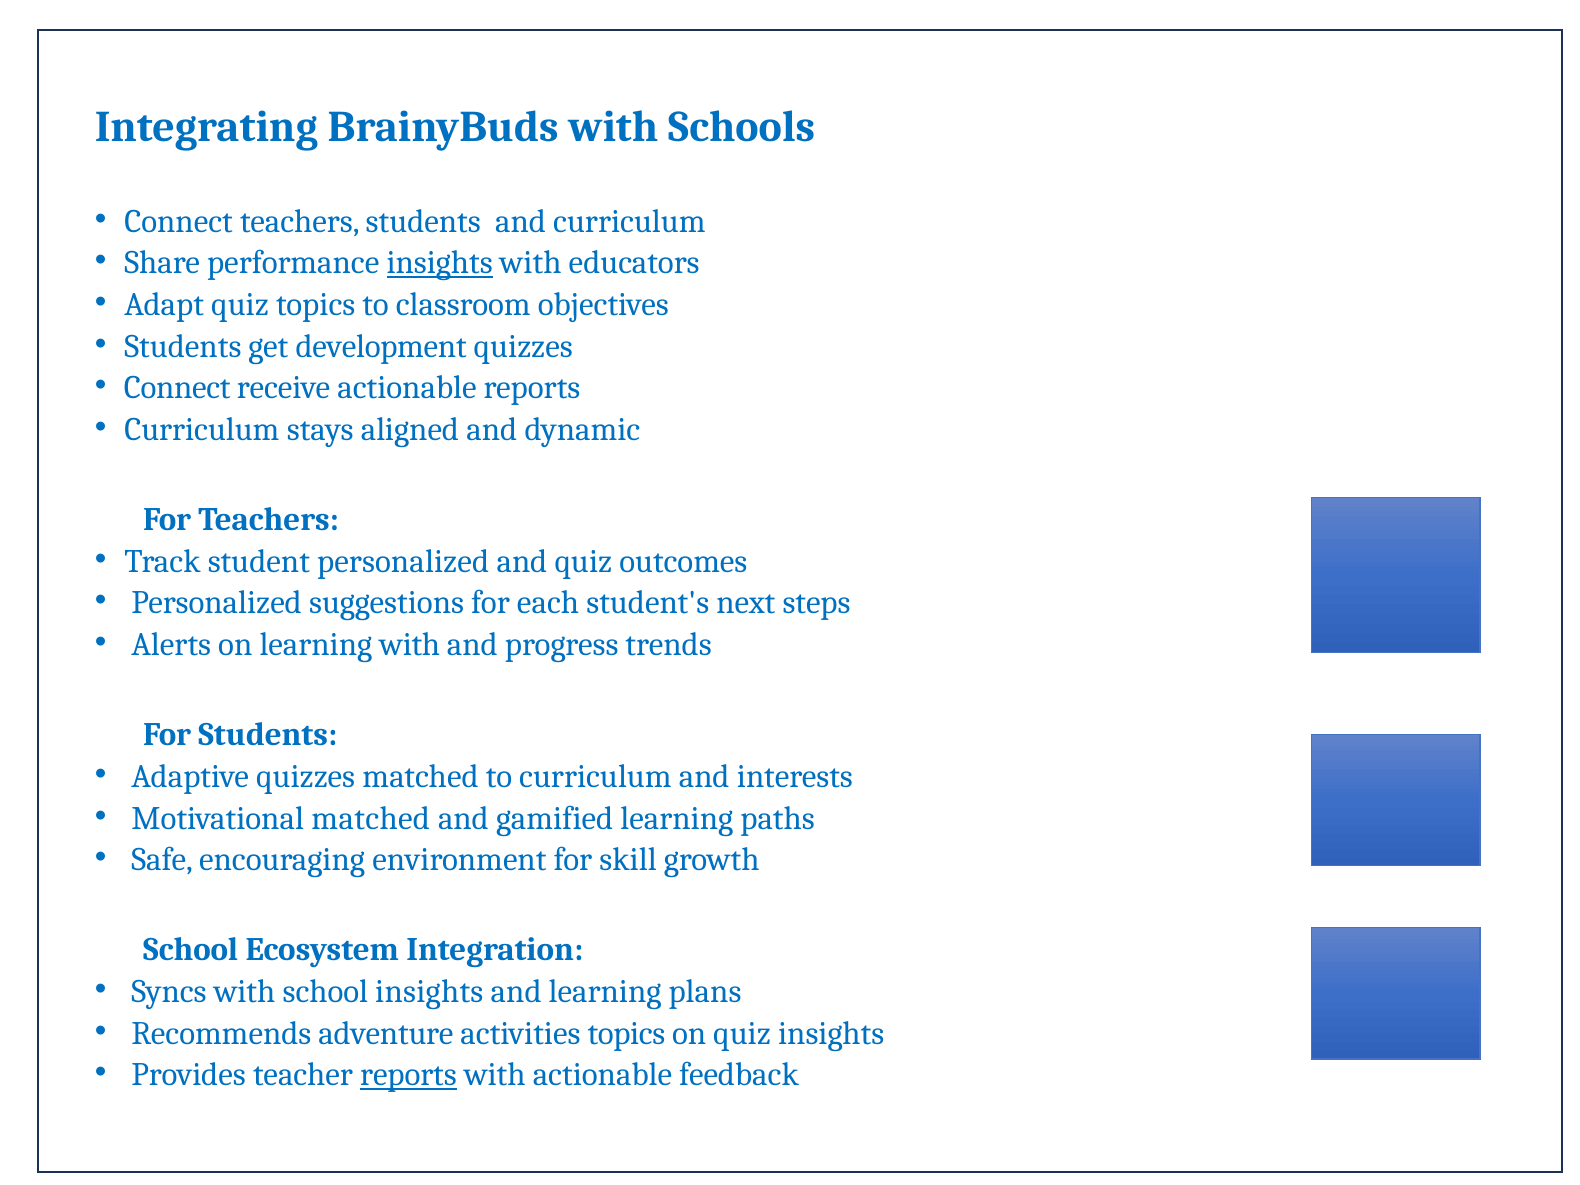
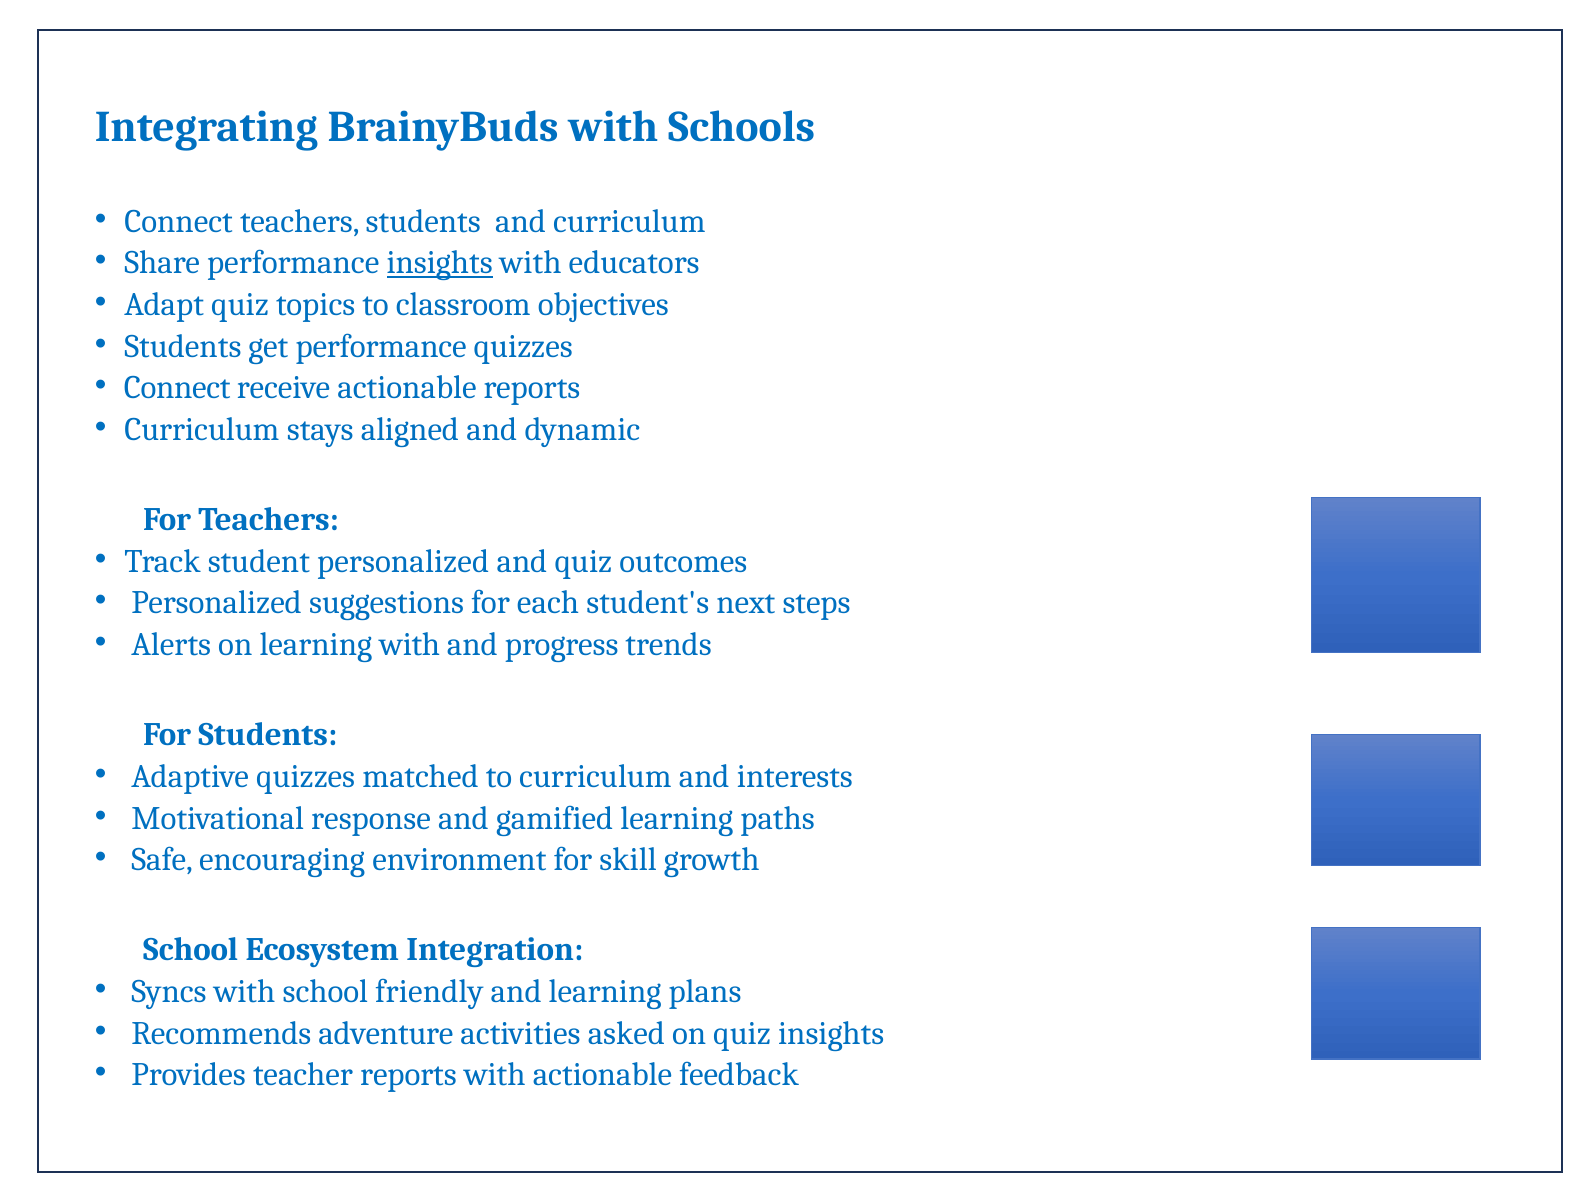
get development: development -> performance
Motivational matched: matched -> response
school insights: insights -> friendly
activities topics: topics -> asked
reports at (408, 1075) underline: present -> none
